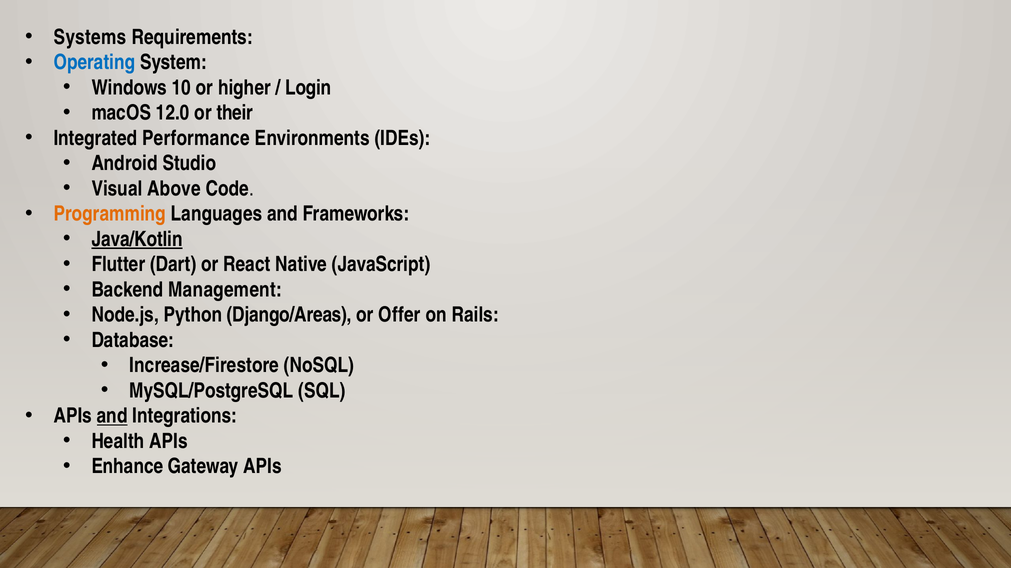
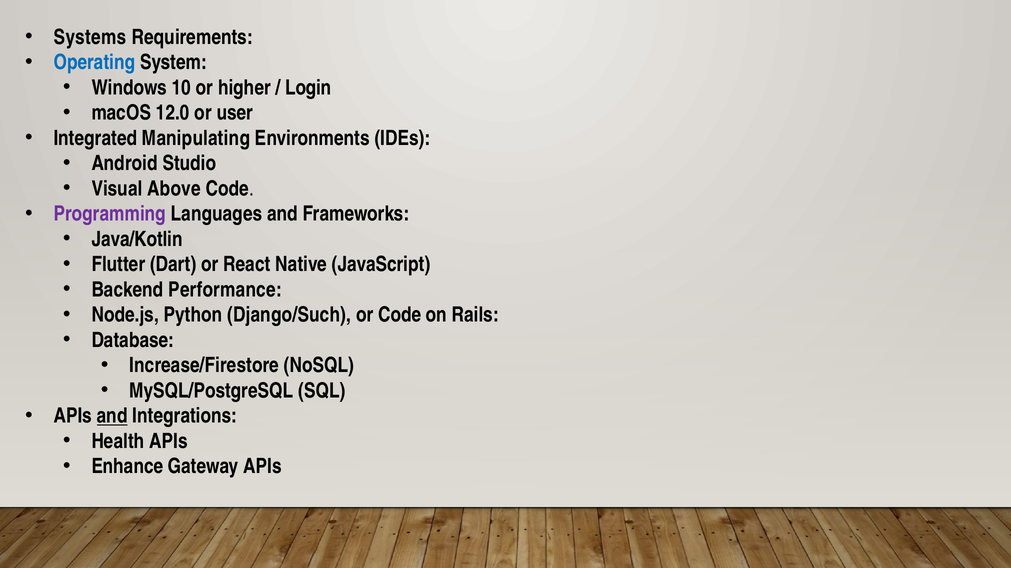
their: their -> user
Performance: Performance -> Manipulating
Programming colour: orange -> purple
Java/Kotlin underline: present -> none
Management: Management -> Performance
Django/Areas: Django/Areas -> Django/Such
or Offer: Offer -> Code
